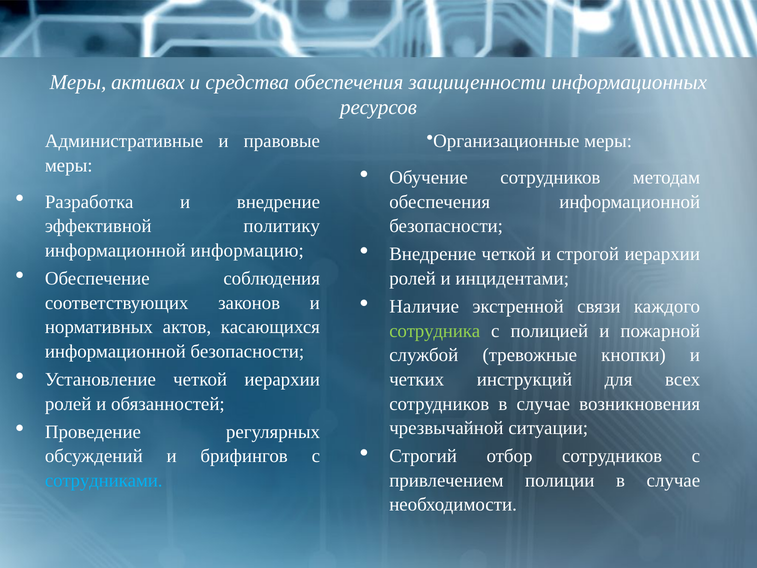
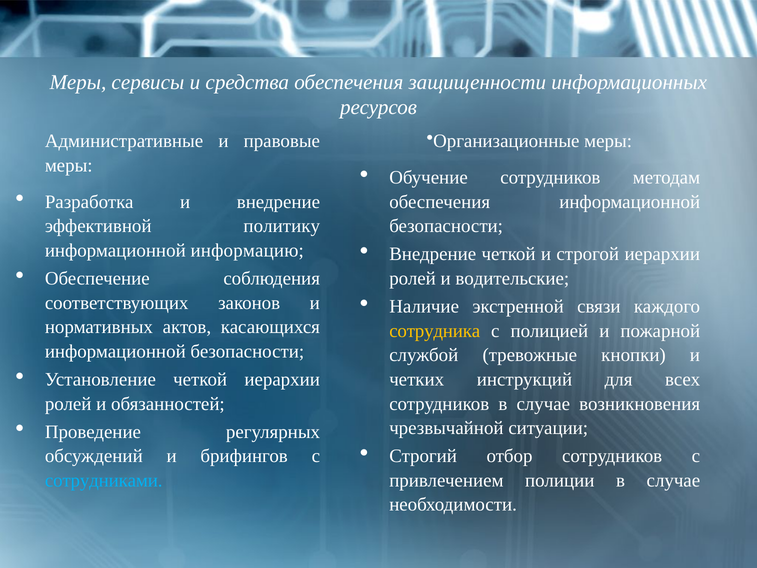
активах: активах -> сервисы
инцидентами: инцидентами -> водительские
сотрудника colour: light green -> yellow
